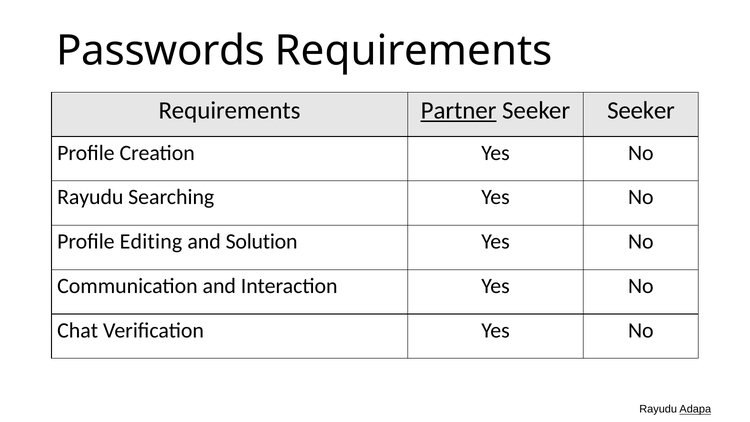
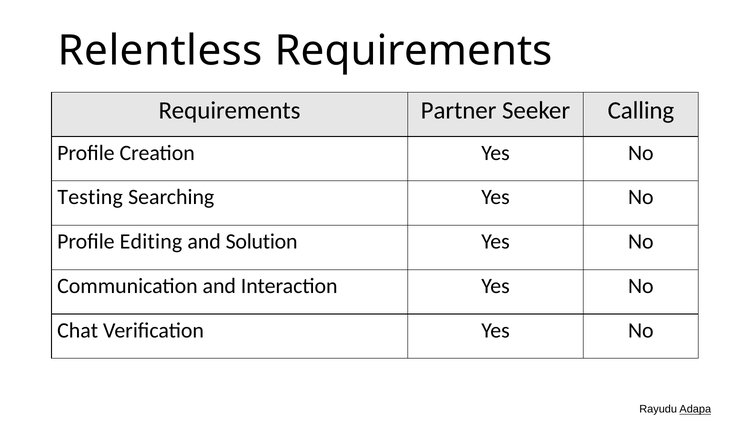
Passwords: Passwords -> Relentless
Partner underline: present -> none
Seeker Seeker: Seeker -> Calling
Rayudu at (90, 197): Rayudu -> Testing
